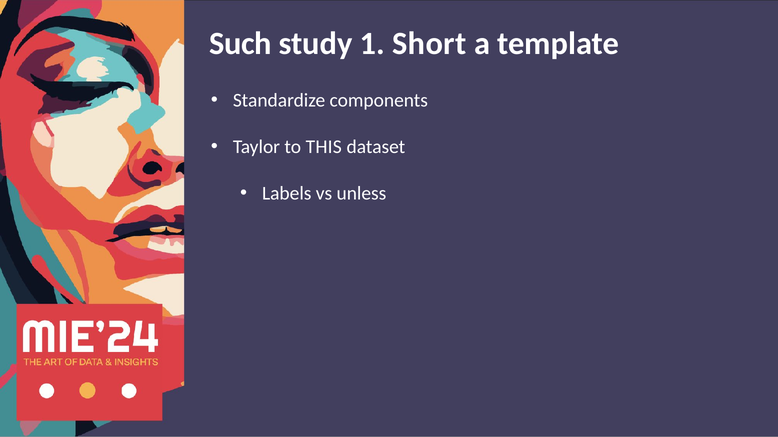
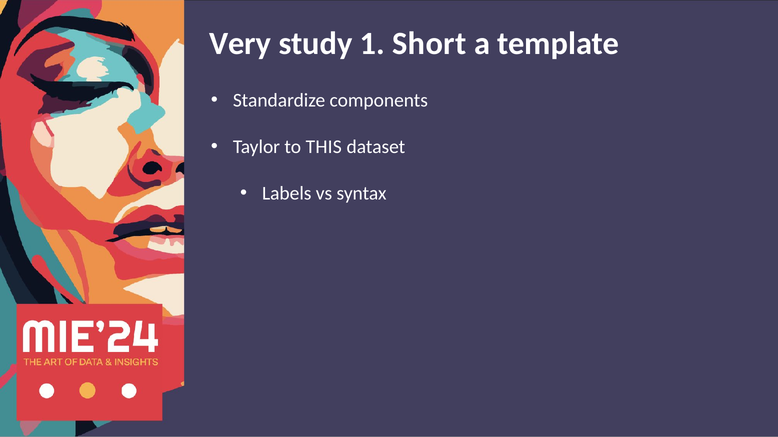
Such: Such -> Very
unless: unless -> syntax
